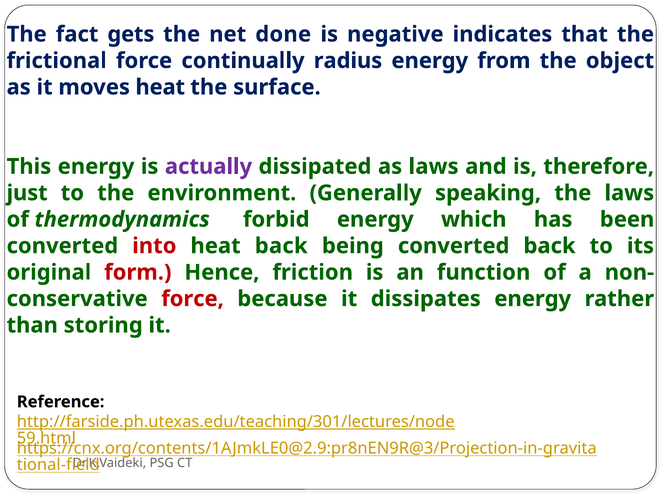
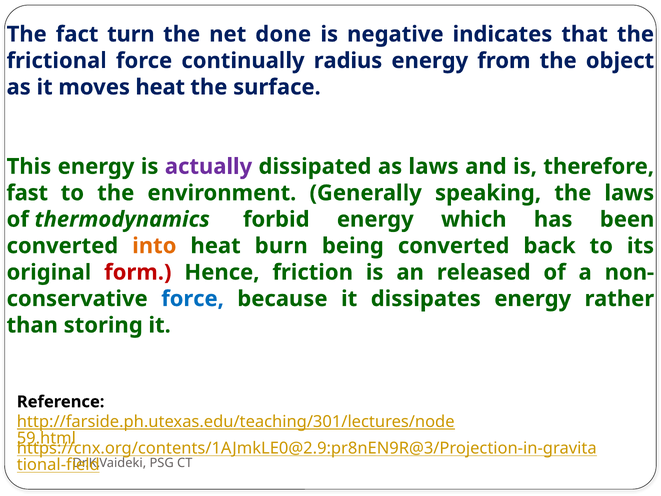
gets: gets -> turn
just: just -> fast
into colour: red -> orange
heat back: back -> burn
function: function -> released
force at (193, 299) colour: red -> blue
